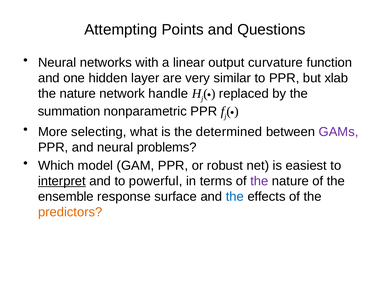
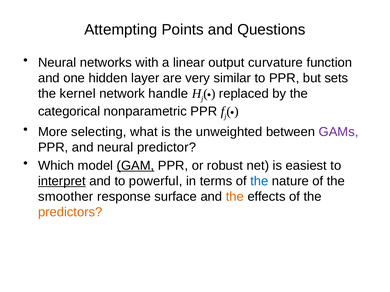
xlab: xlab -> sets
nature at (78, 94): nature -> kernel
summation: summation -> categorical
determined: determined -> unweighted
problems: problems -> predictor
GAM underline: none -> present
the at (259, 181) colour: purple -> blue
ensemble: ensemble -> smoother
the at (235, 197) colour: blue -> orange
